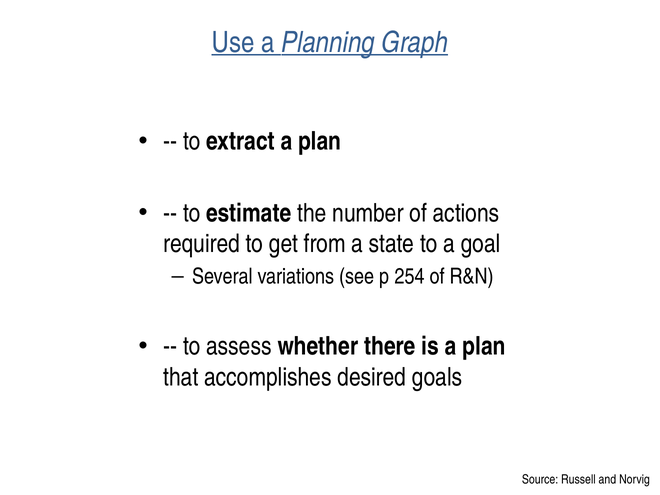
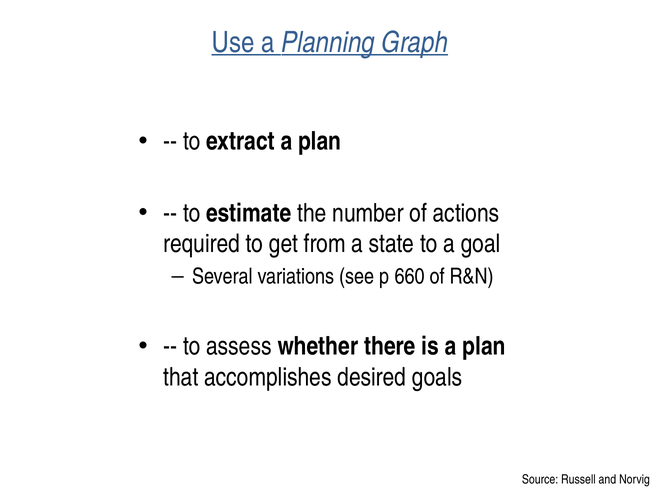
254: 254 -> 660
